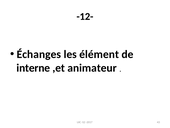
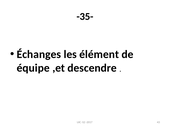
-12-: -12- -> -35-
interne: interne -> équipe
animateur: animateur -> descendre
